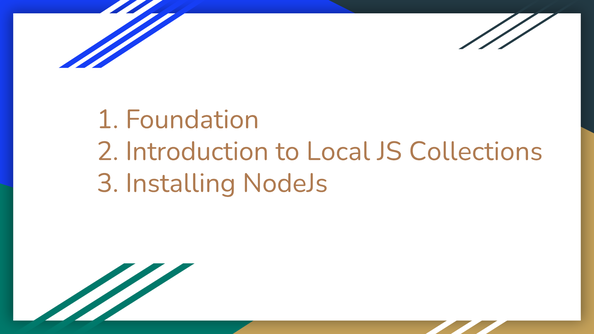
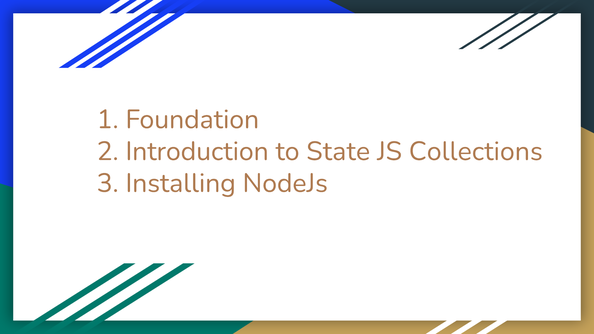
Local: Local -> State
